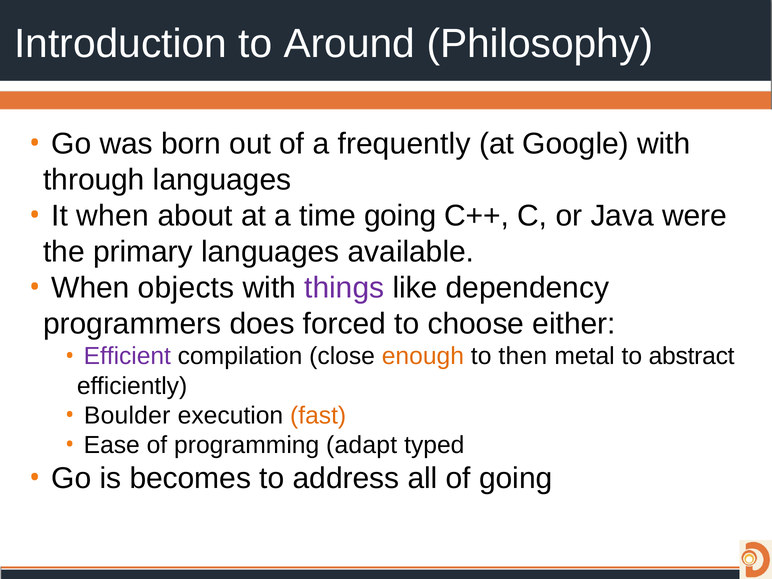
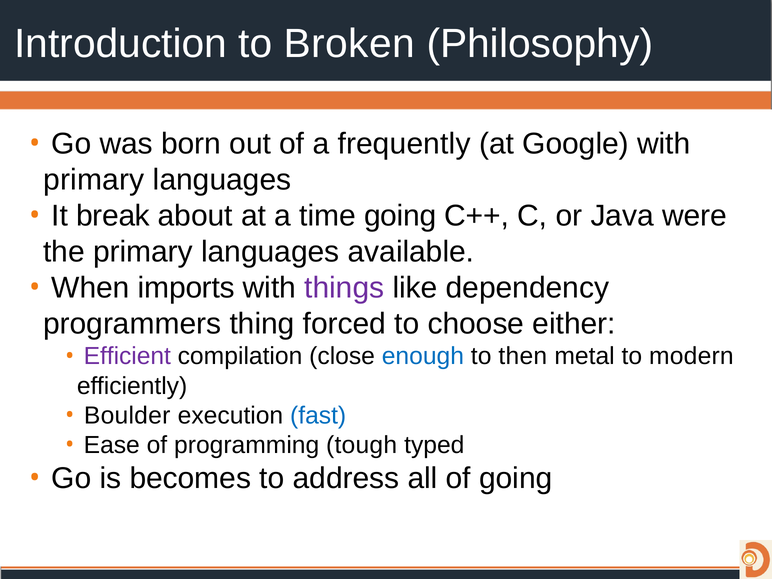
Around: Around -> Broken
through at (94, 180): through -> primary
It when: when -> break
objects: objects -> imports
does: does -> thing
enough colour: orange -> blue
abstract: abstract -> modern
fast colour: orange -> blue
adapt: adapt -> tough
